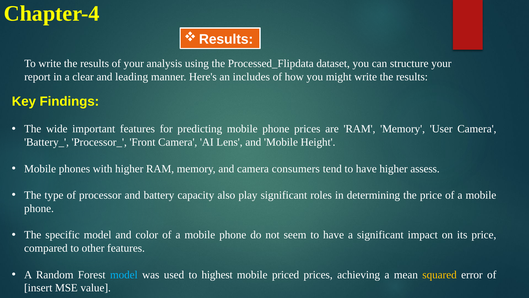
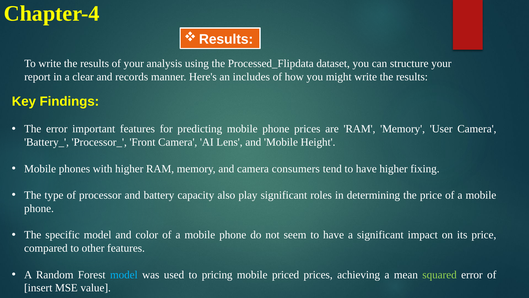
leading: leading -> records
The wide: wide -> error
assess: assess -> fixing
highest: highest -> pricing
squared colour: yellow -> light green
